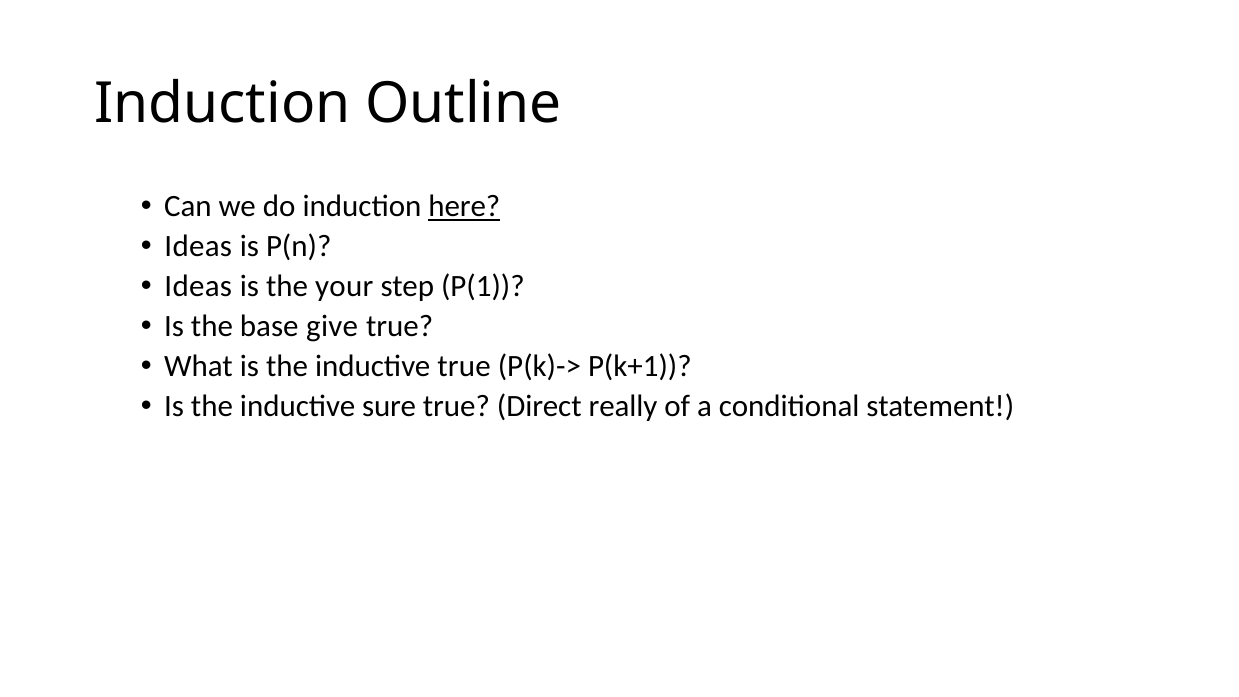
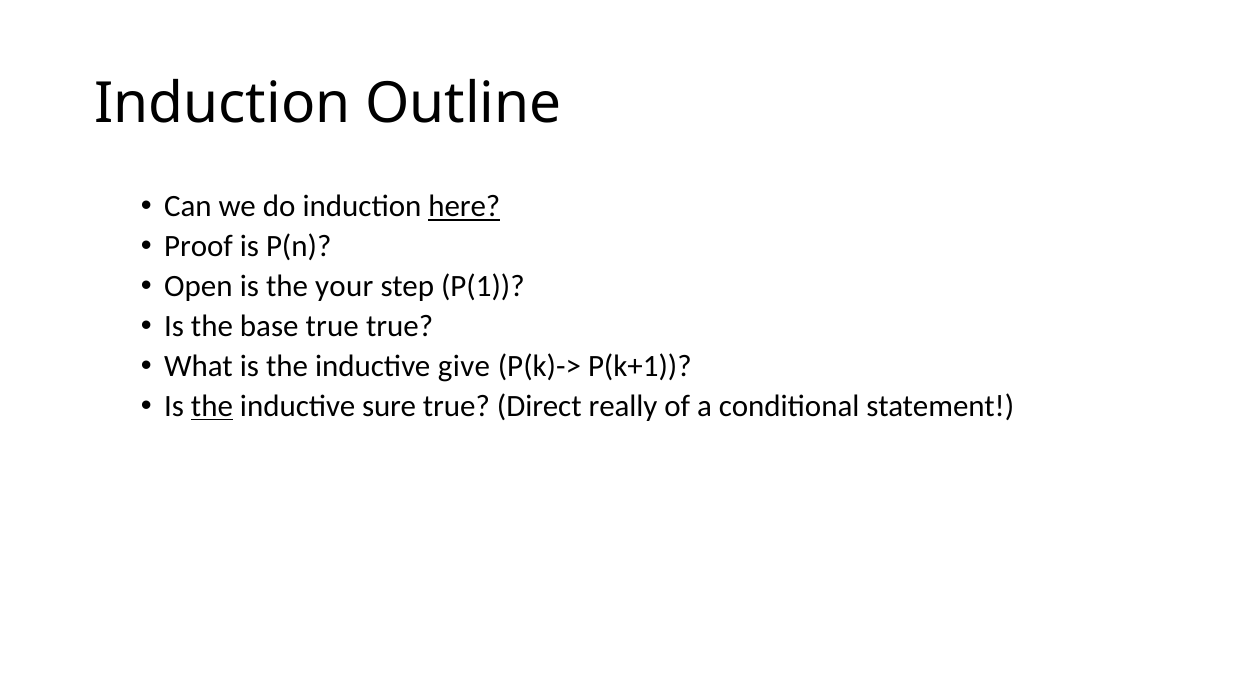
Ideas at (198, 247): Ideas -> Proof
Ideas at (198, 286): Ideas -> Open
base give: give -> true
inductive true: true -> give
the at (212, 406) underline: none -> present
